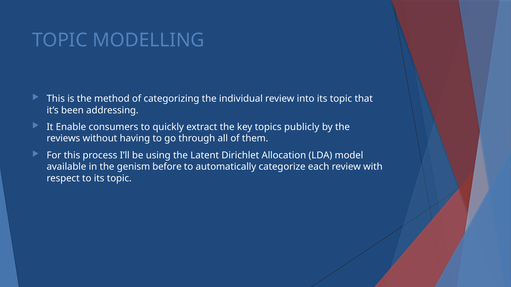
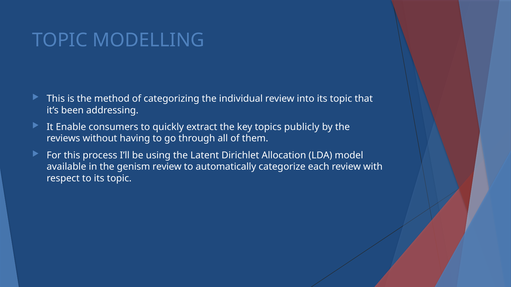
genism before: before -> review
